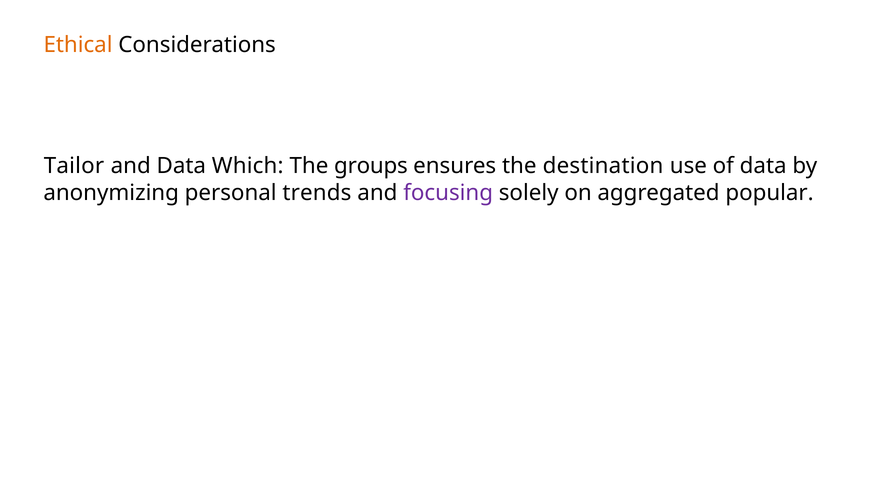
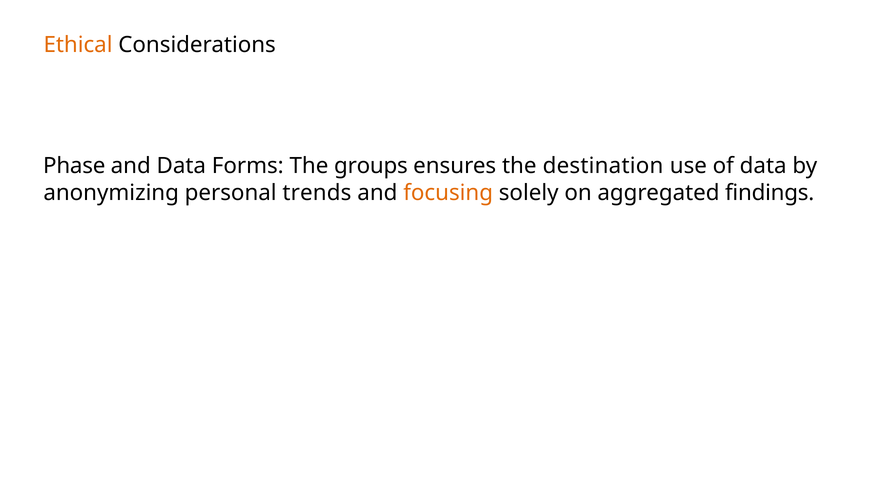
Tailor: Tailor -> Phase
Which: Which -> Forms
focusing colour: purple -> orange
popular: popular -> findings
